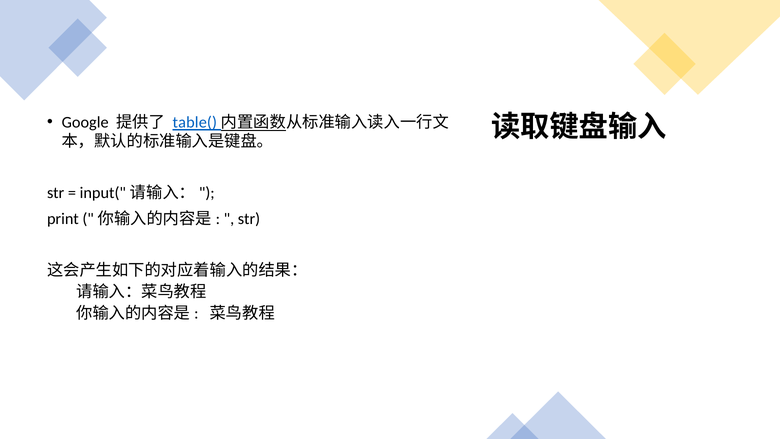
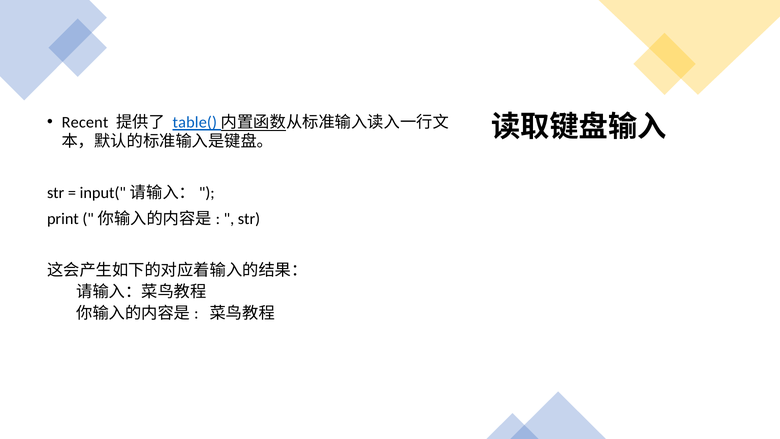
Google: Google -> Recent
